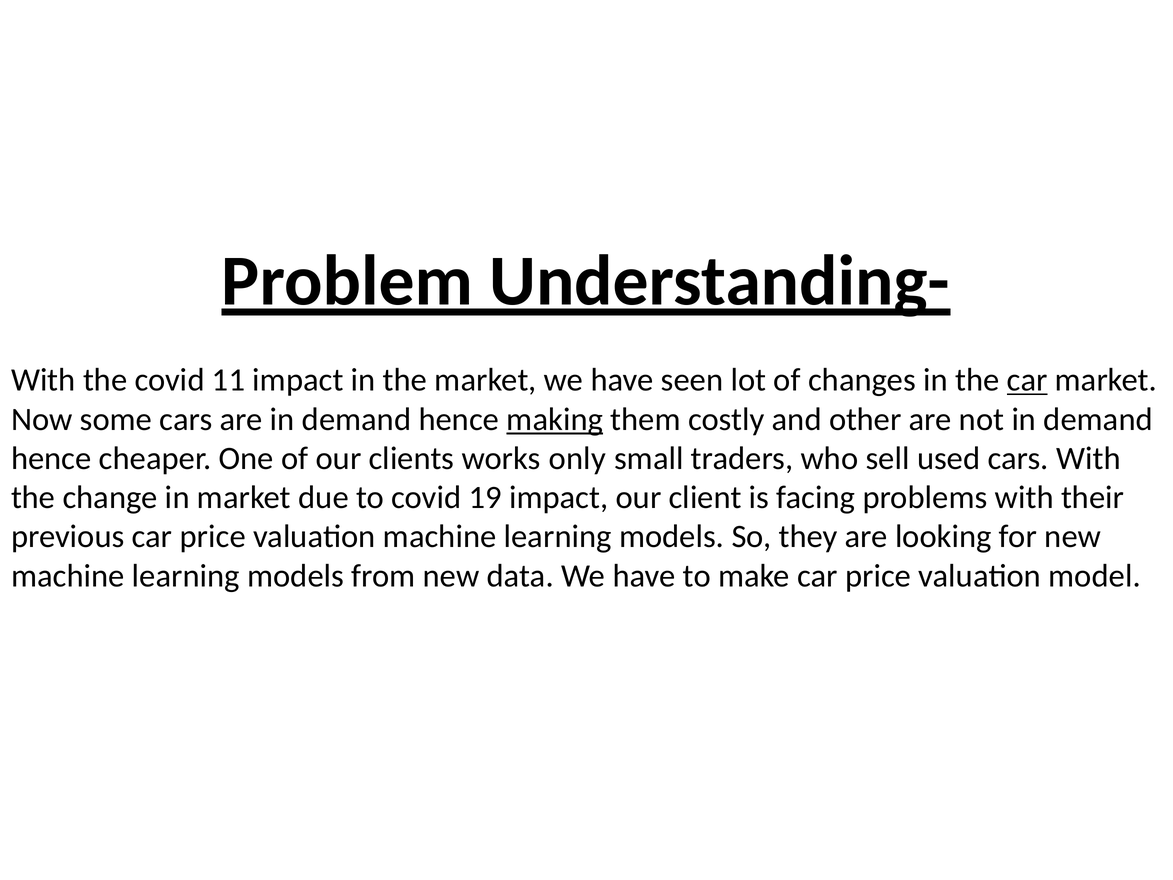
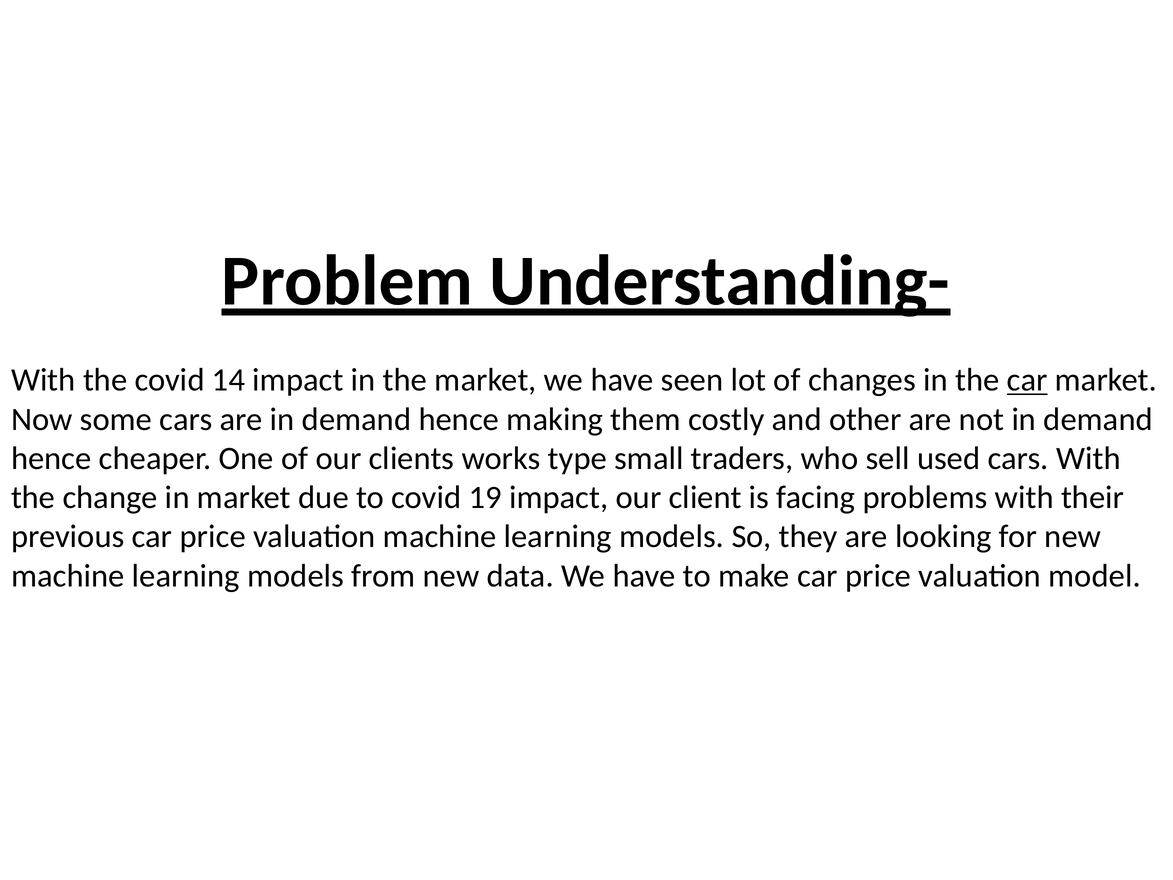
11: 11 -> 14
making underline: present -> none
only: only -> type
